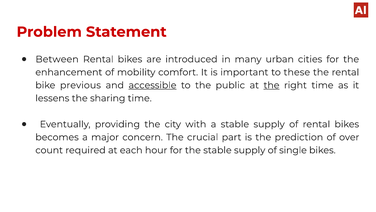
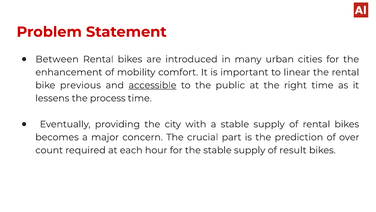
these: these -> linear
the at (272, 85) underline: present -> none
sharing: sharing -> process
single: single -> result
